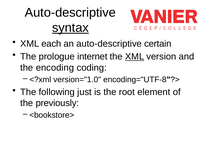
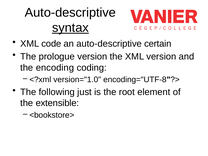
each: each -> code
prologue internet: internet -> version
XML at (135, 57) underline: present -> none
previously: previously -> extensible
